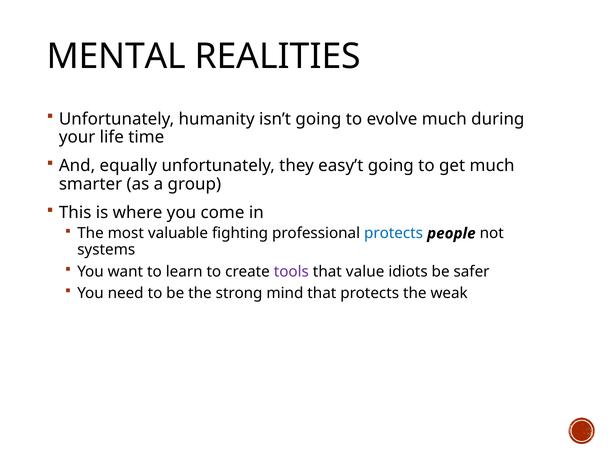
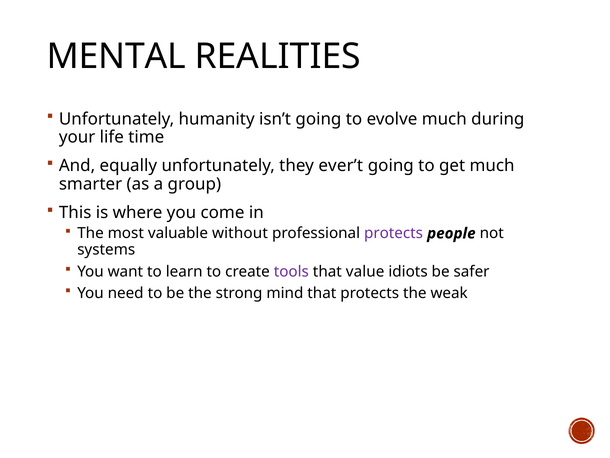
easy’t: easy’t -> ever’t
fighting: fighting -> without
protects at (394, 233) colour: blue -> purple
